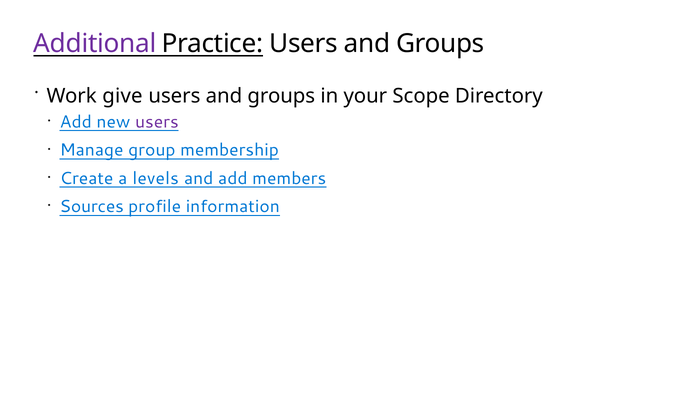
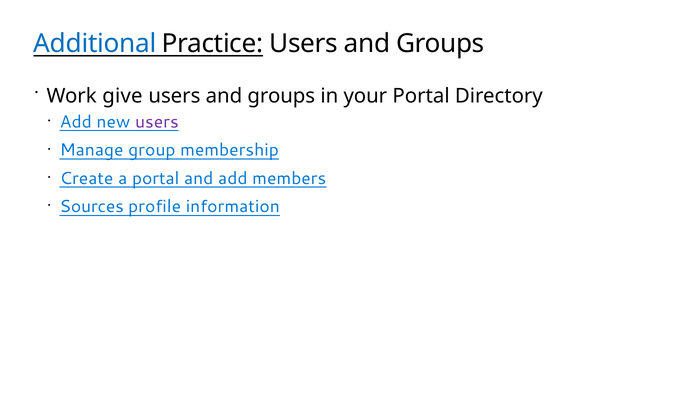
Additional colour: purple -> blue
your Scope: Scope -> Portal
a levels: levels -> portal
